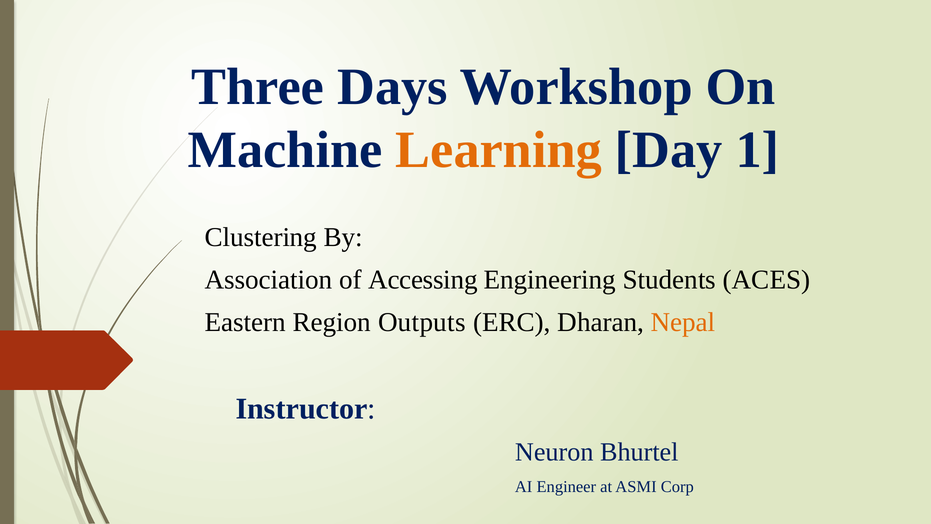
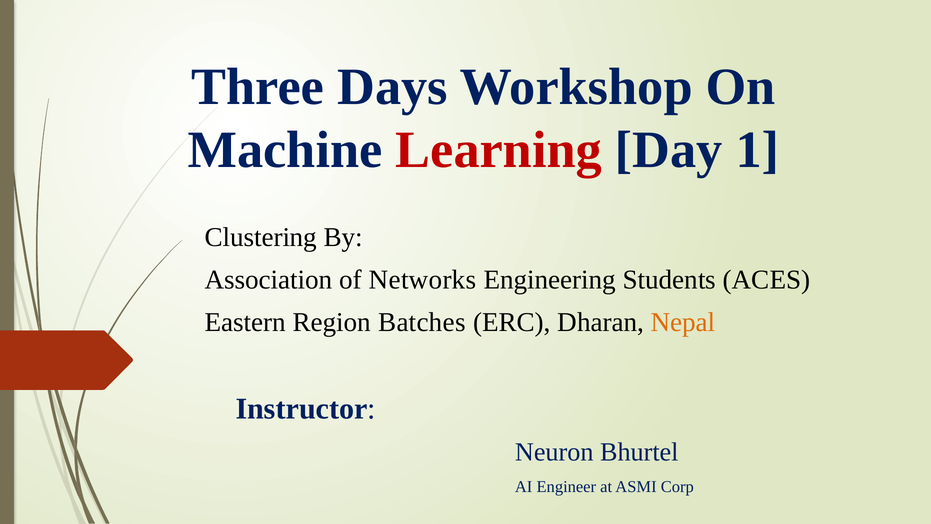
Learning colour: orange -> red
Accessing: Accessing -> Networks
Outputs: Outputs -> Batches
